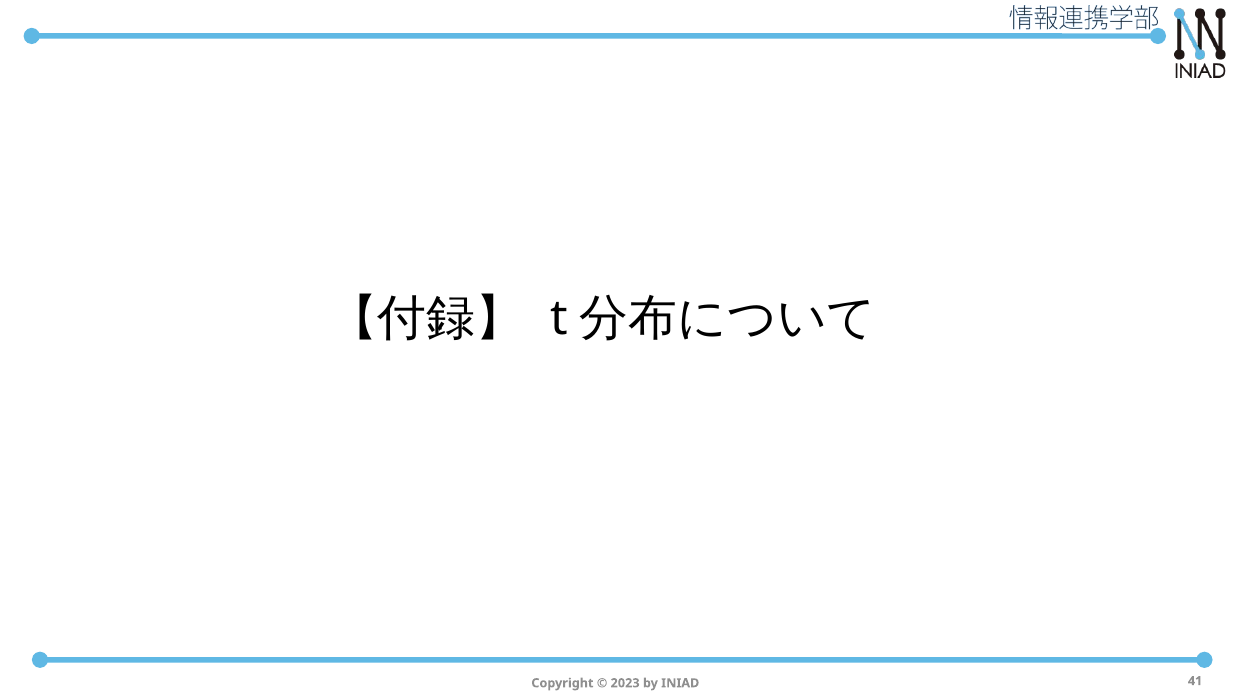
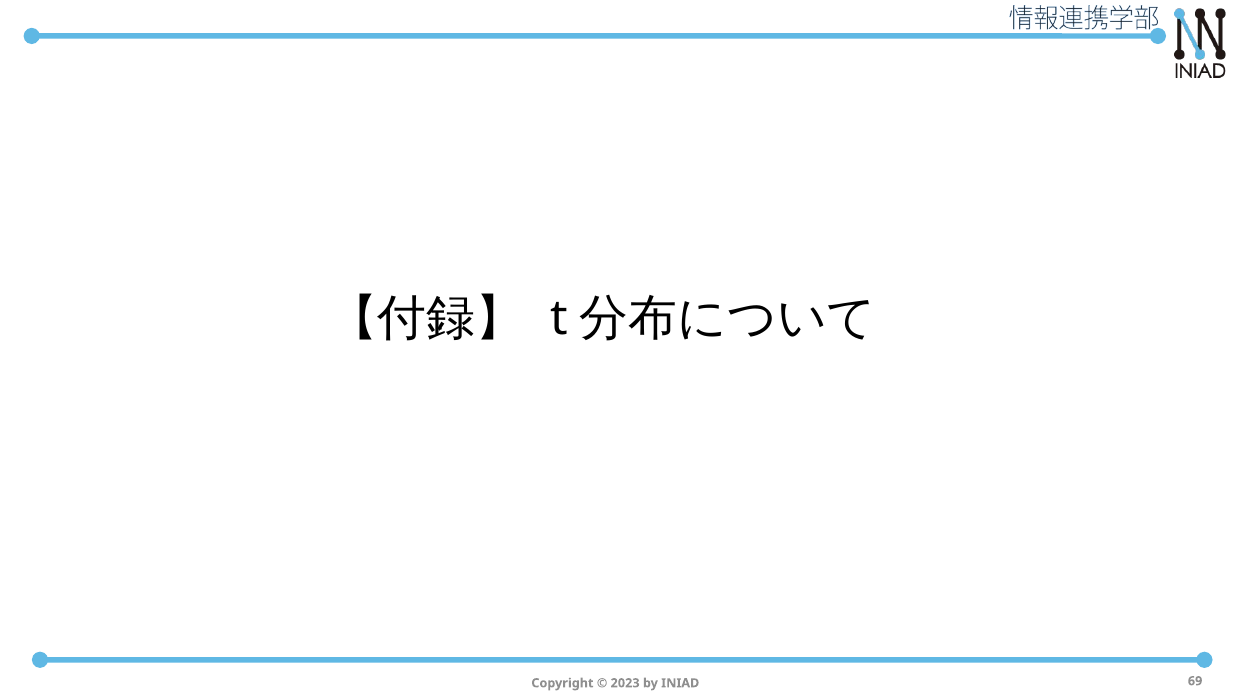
41: 41 -> 69
